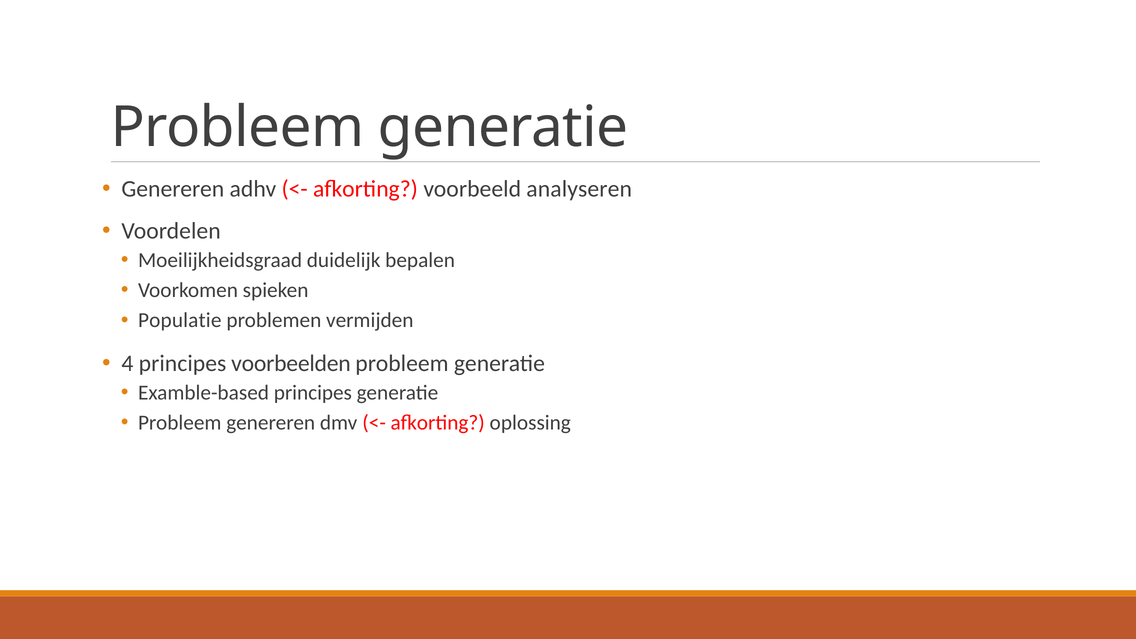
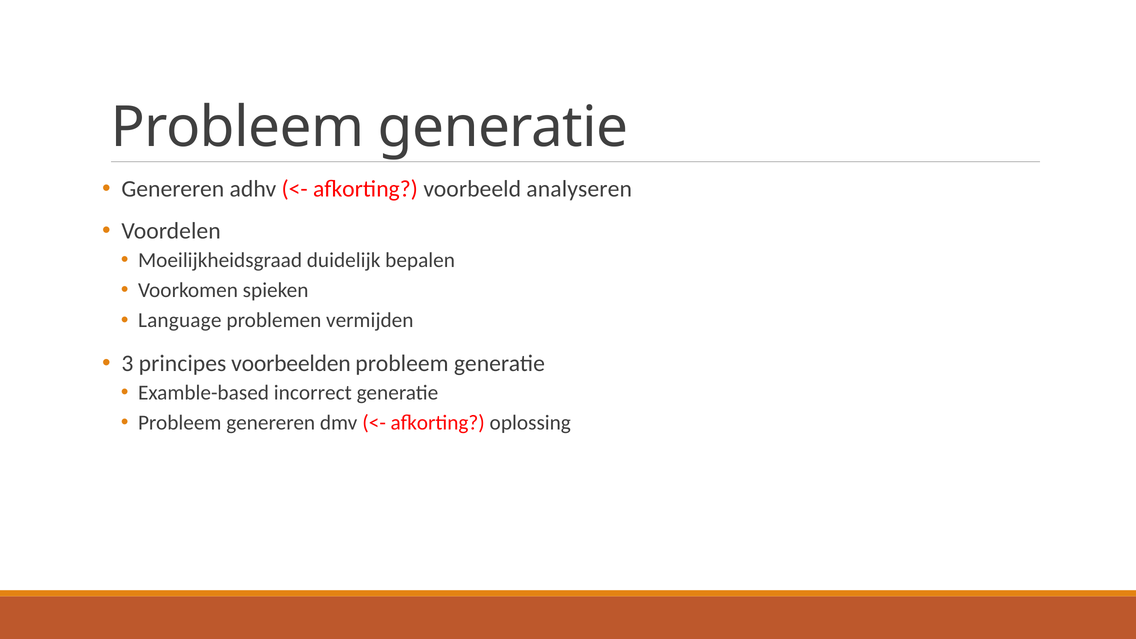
Populatie: Populatie -> Language
4: 4 -> 3
Examble-based principes: principes -> incorrect
